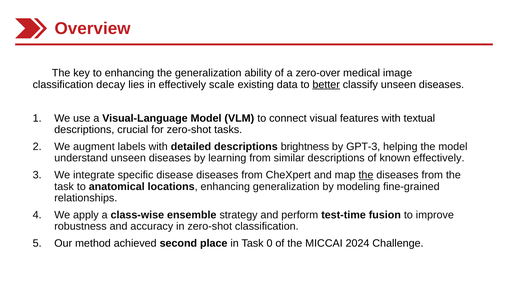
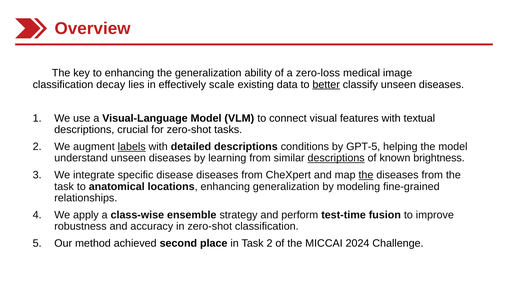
zero-over: zero-over -> zero-loss
labels underline: none -> present
brightness: brightness -> conditions
GPT-3: GPT-3 -> GPT-5
descriptions at (336, 158) underline: none -> present
known effectively: effectively -> brightness
Task 0: 0 -> 2
